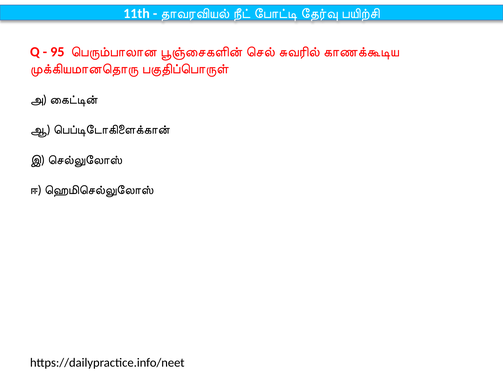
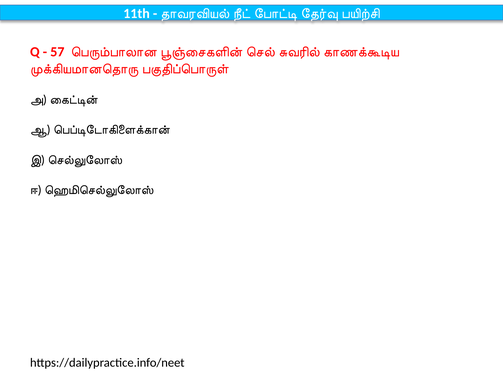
95: 95 -> 57
